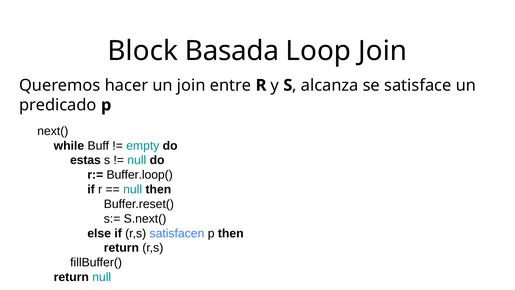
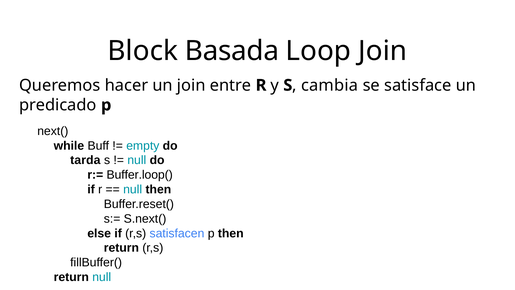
alcanza: alcanza -> cambia
estas: estas -> tarda
